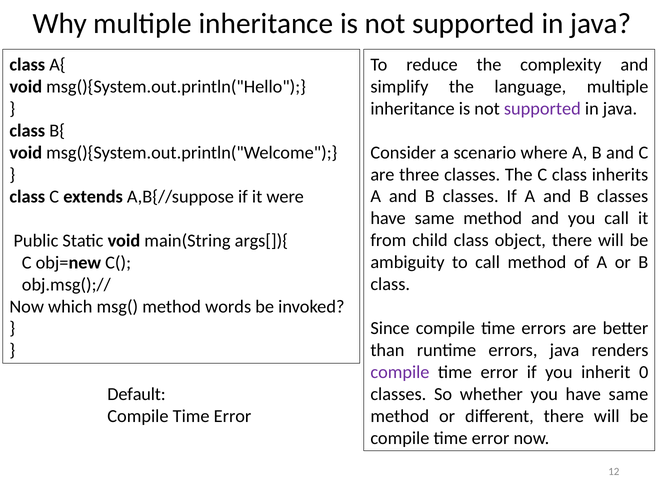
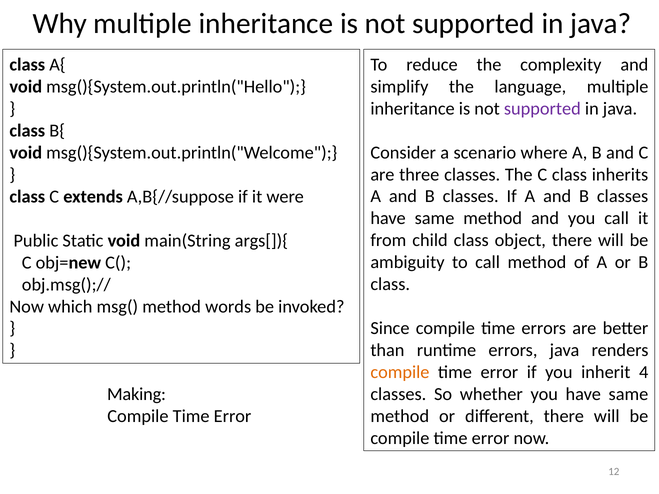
compile at (400, 372) colour: purple -> orange
0: 0 -> 4
Default: Default -> Making
